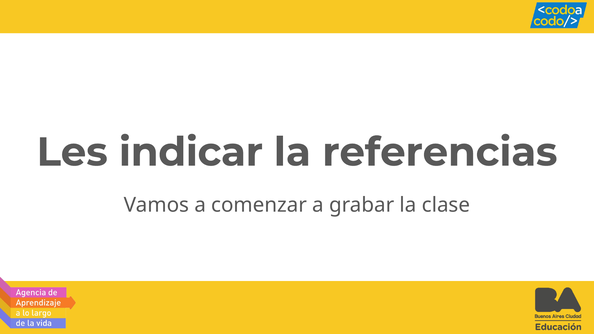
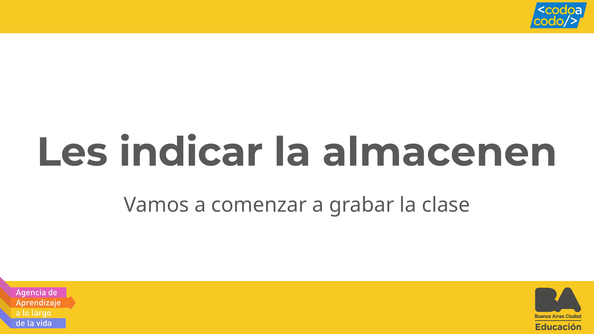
referencias: referencias -> almacenen
